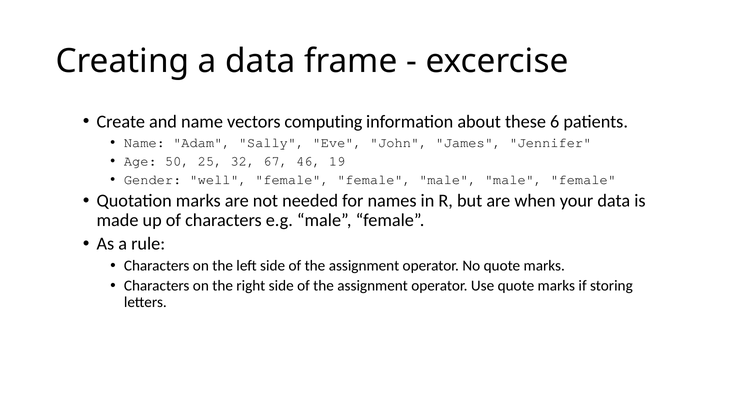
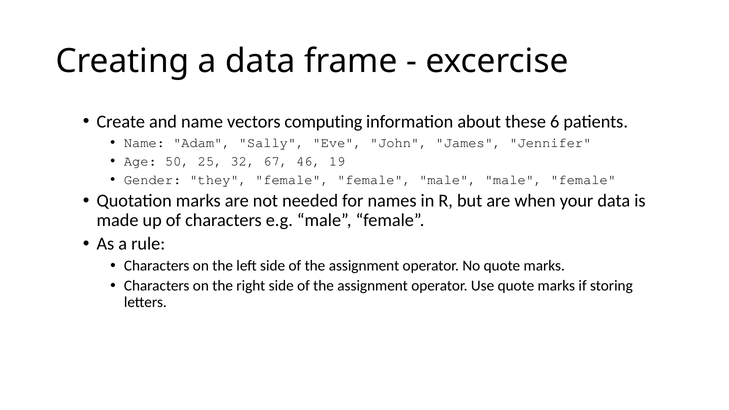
well: well -> they
